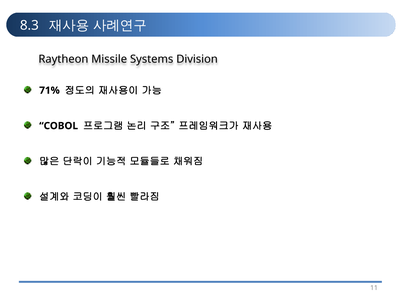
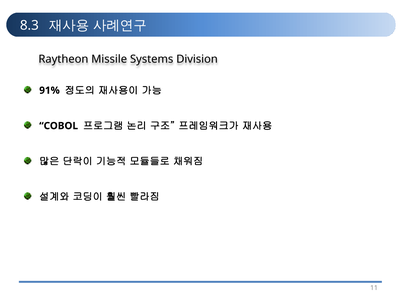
71%: 71% -> 91%
